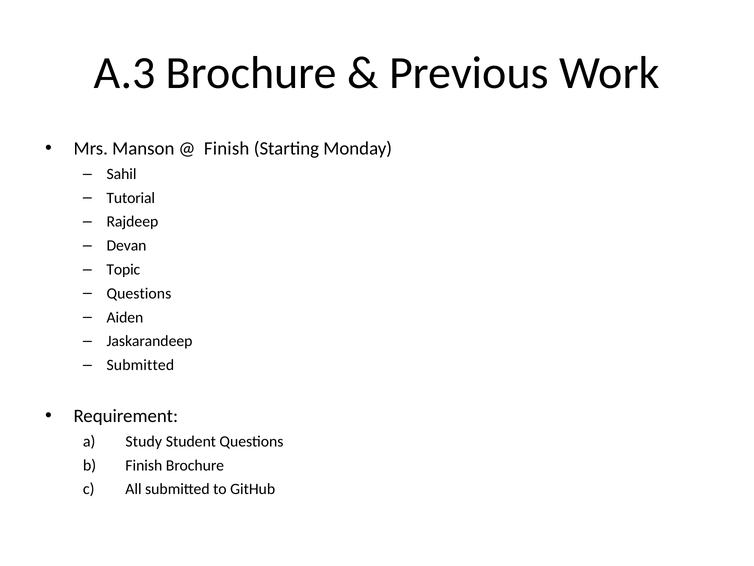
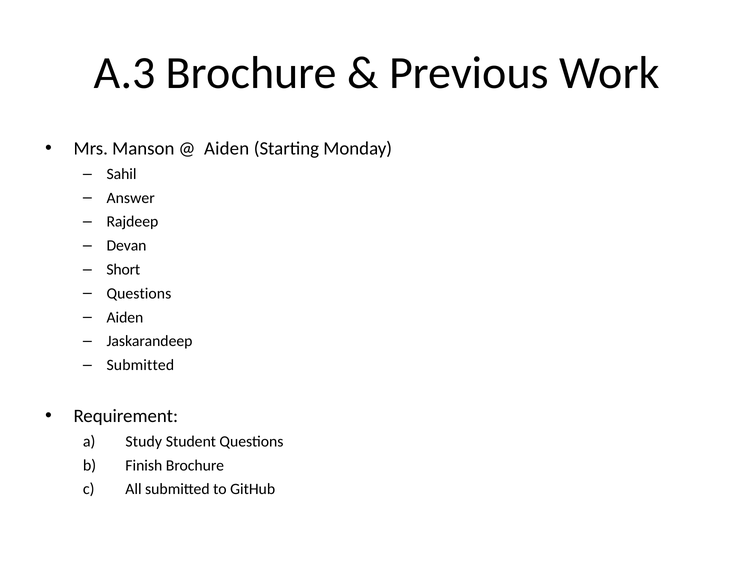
Finish at (227, 148): Finish -> Aiden
Tutorial: Tutorial -> Answer
Topic: Topic -> Short
